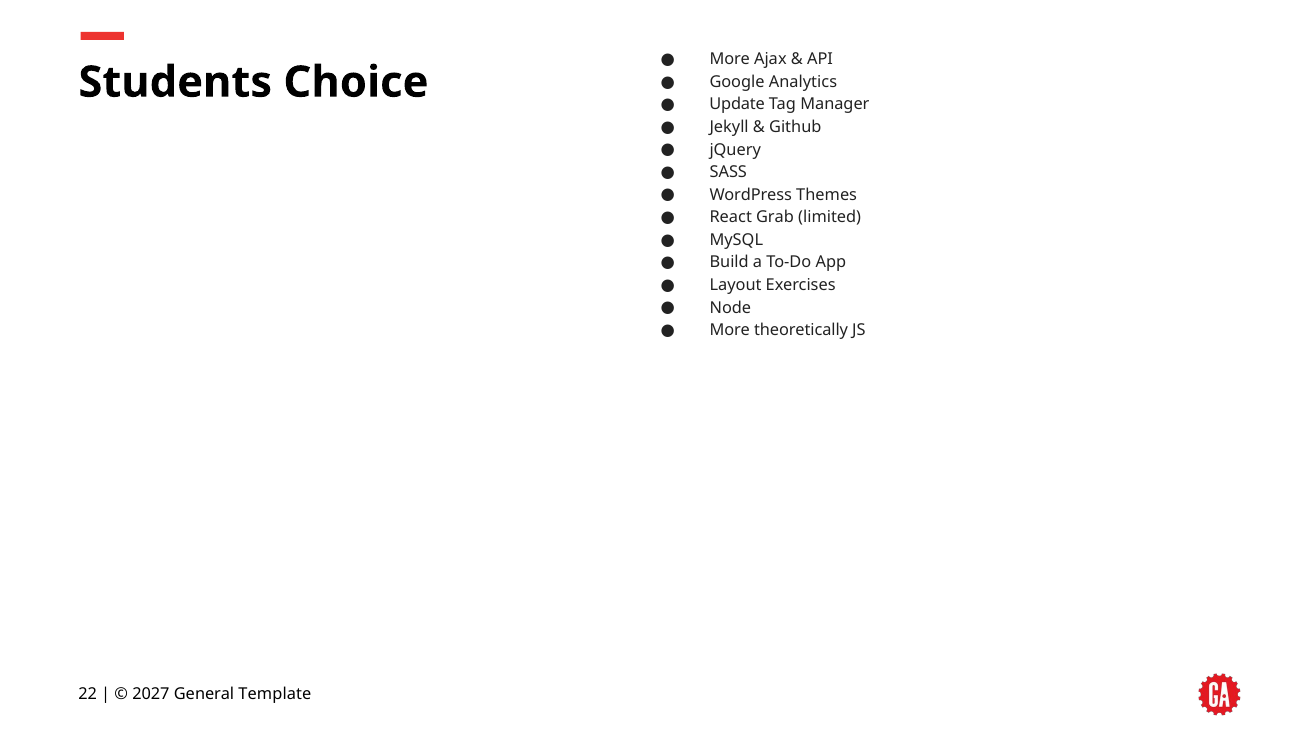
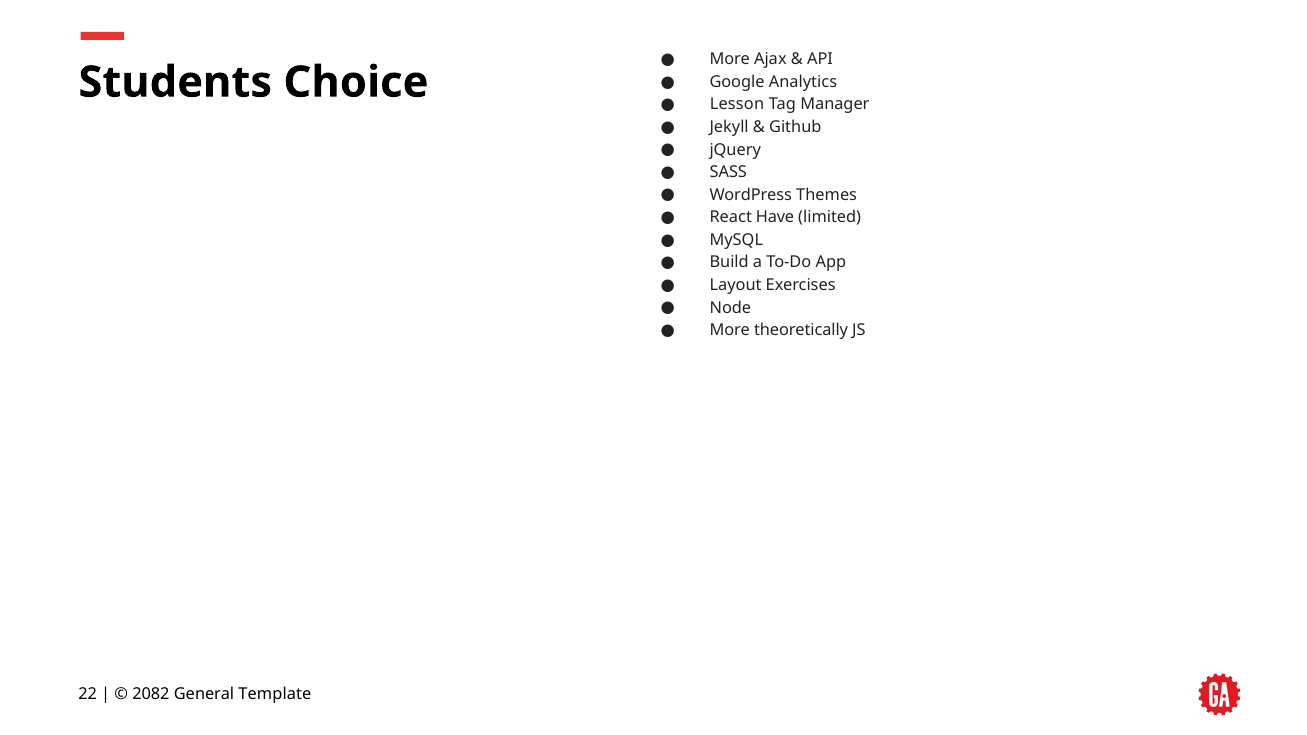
Update: Update -> Lesson
Grab: Grab -> Have
2027: 2027 -> 2082
